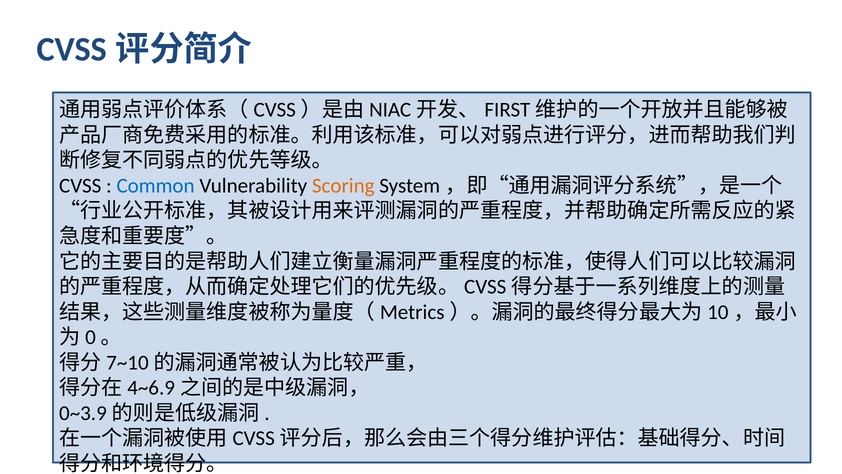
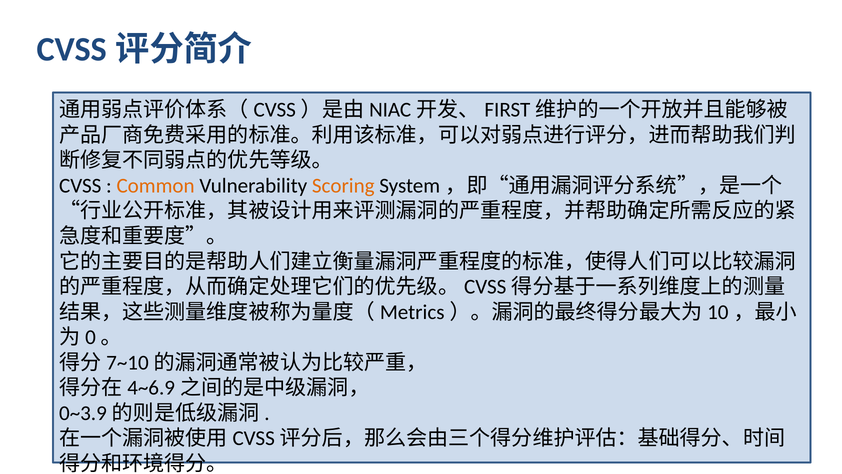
Common colour: blue -> orange
